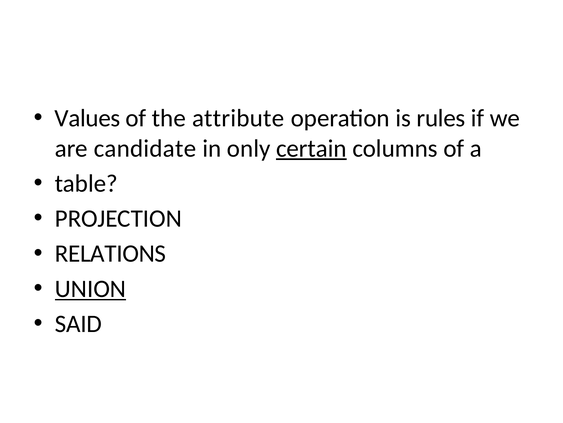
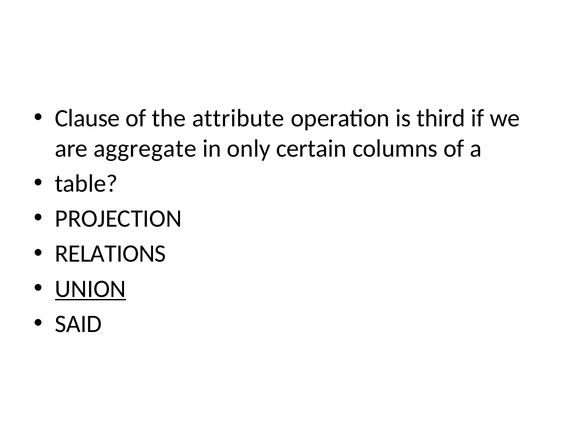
Values: Values -> Clause
rules: rules -> third
candidate: candidate -> aggregate
certain underline: present -> none
